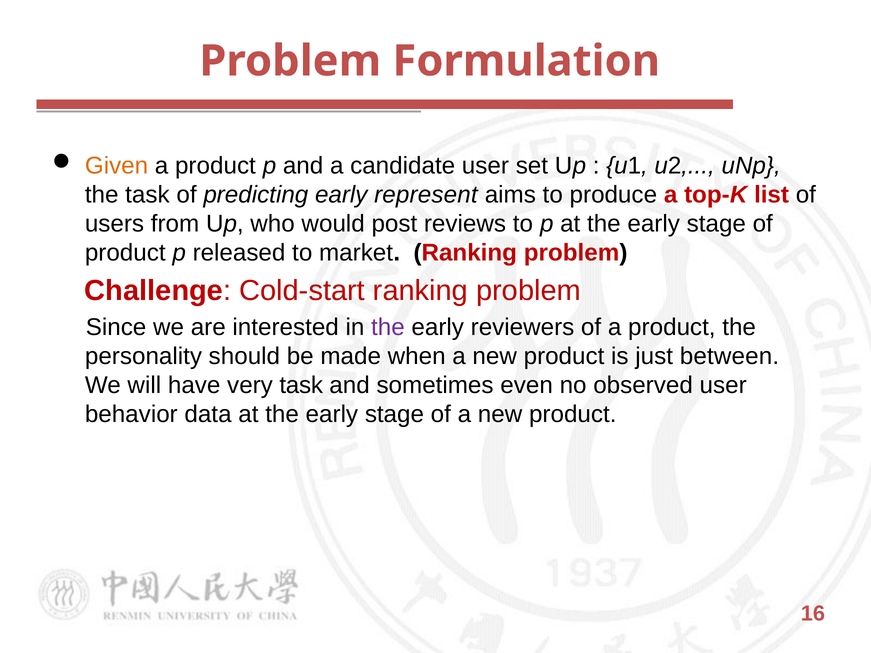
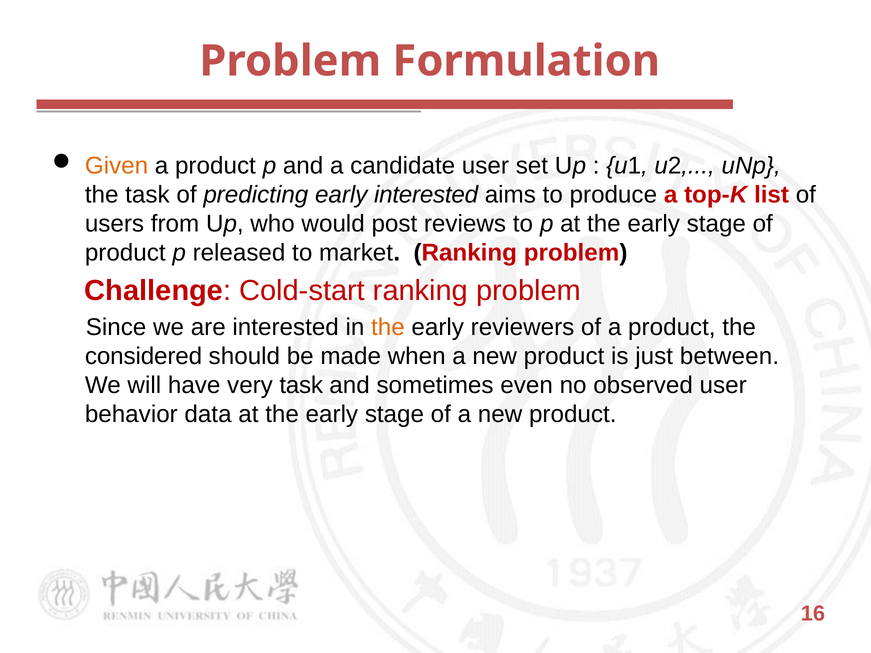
early represent: represent -> interested
the at (388, 327) colour: purple -> orange
personality: personality -> considered
